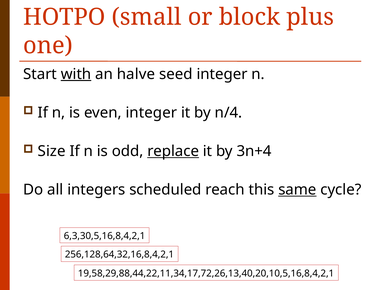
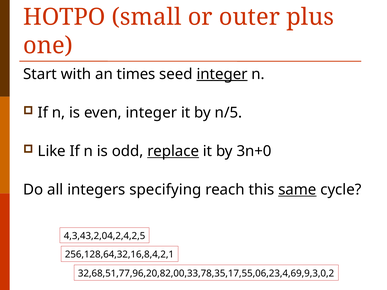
block: block -> outer
with underline: present -> none
halve: halve -> times
integer at (222, 74) underline: none -> present
n/4: n/4 -> n/5
Size: Size -> Like
3n+4: 3n+4 -> 3n+0
scheduled: scheduled -> specifying
6,3,30,5,16,8,4,2,1: 6,3,30,5,16,8,4,2,1 -> 4,3,43,2,04,2,4,2,5
19,58,29,88,44,22,11,34,17,72,26,13,40,20,10,5,16,8,4,2,1: 19,58,29,88,44,22,11,34,17,72,26,13,40,20,10,5,16,8,4,2,1 -> 32,68,51,77,96,20,82,00,33,78,35,17,55,06,23,4,69,9,3,0,2
